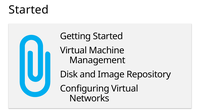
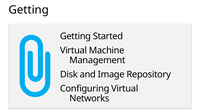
Started at (29, 10): Started -> Getting
